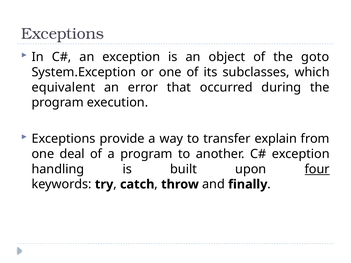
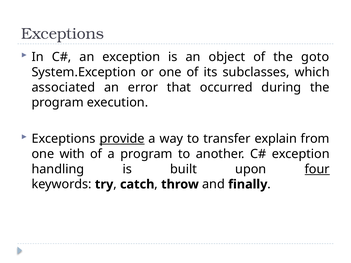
equivalent: equivalent -> associated
provide underline: none -> present
deal: deal -> with
